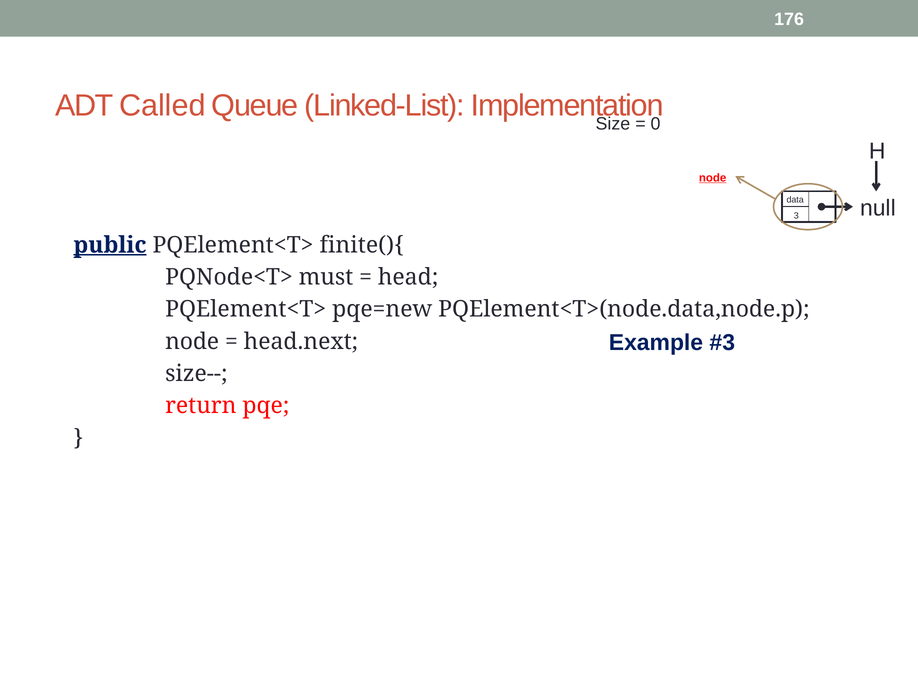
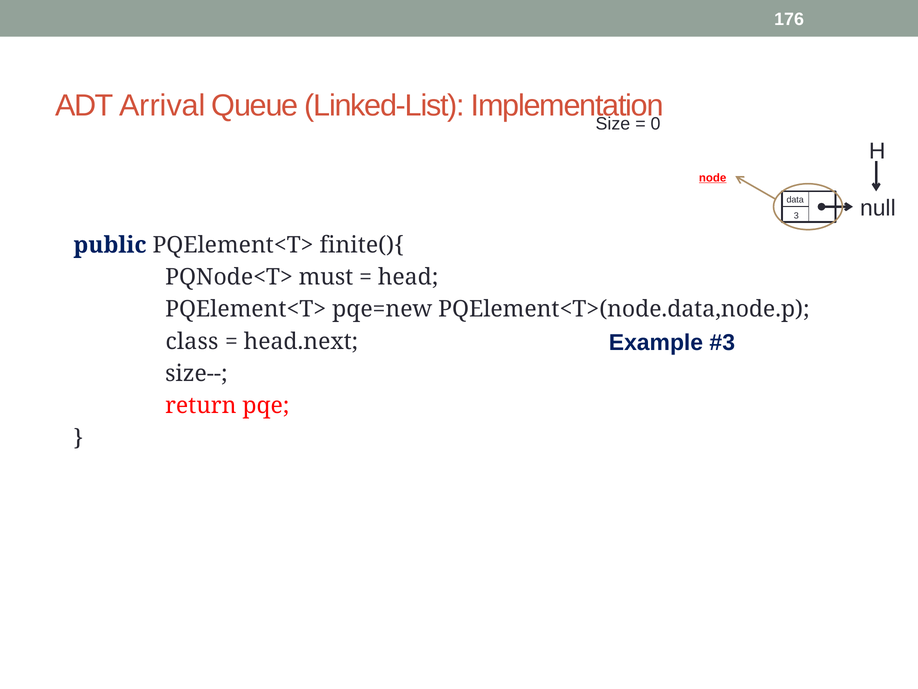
Called: Called -> Arrival
public underline: present -> none
node at (192, 341): node -> class
